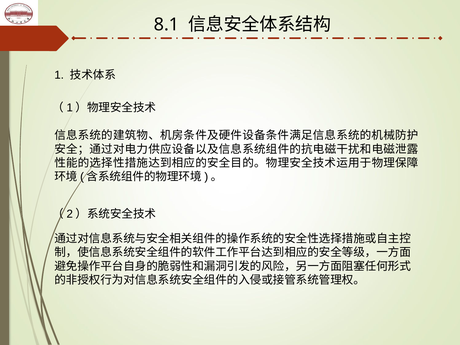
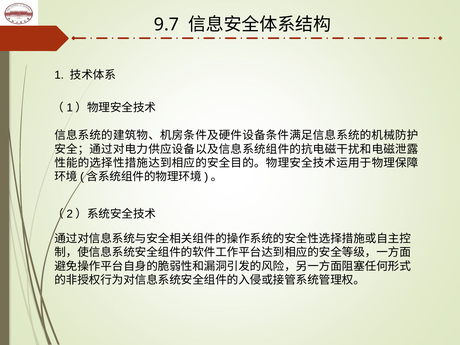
8.1: 8.1 -> 9.7
